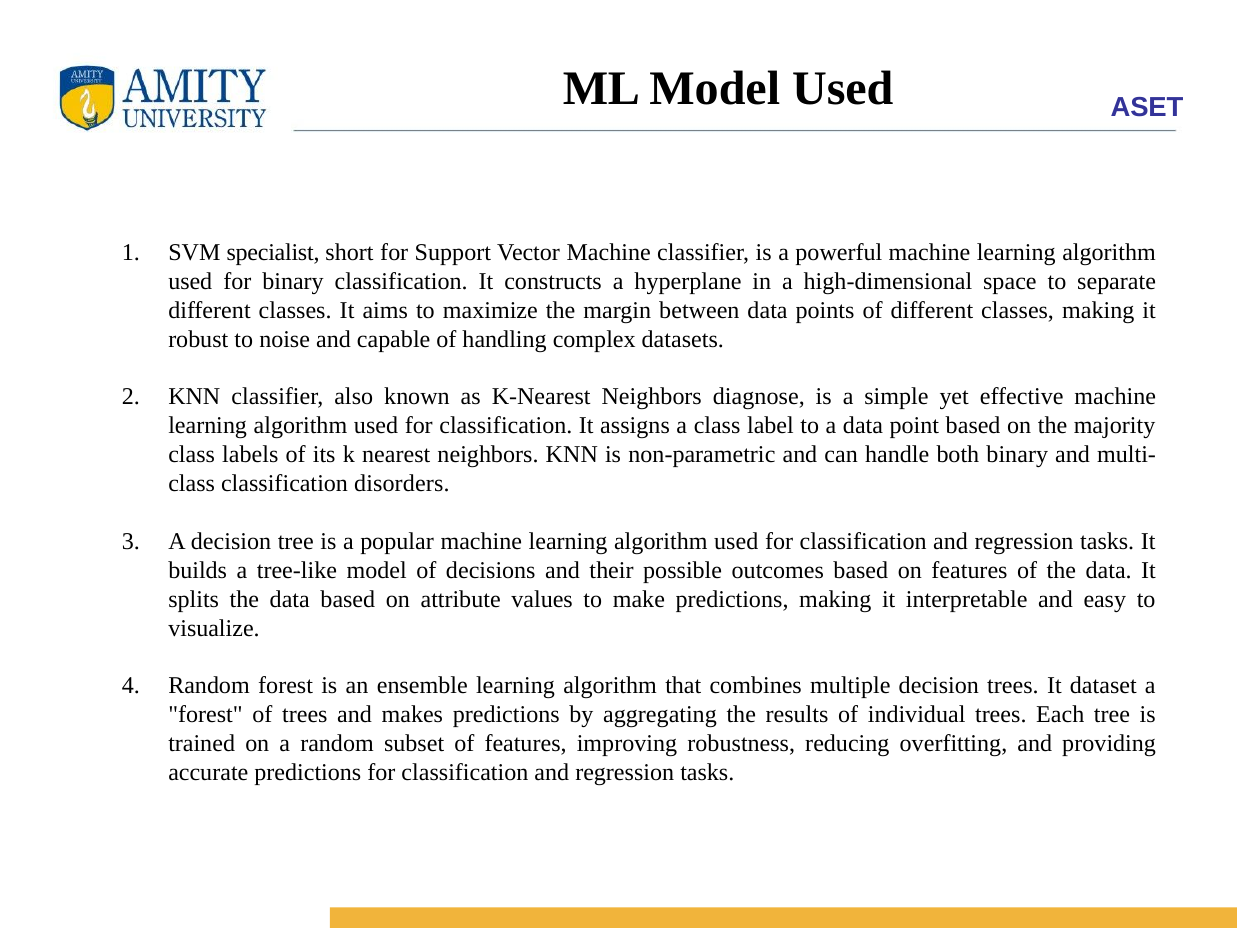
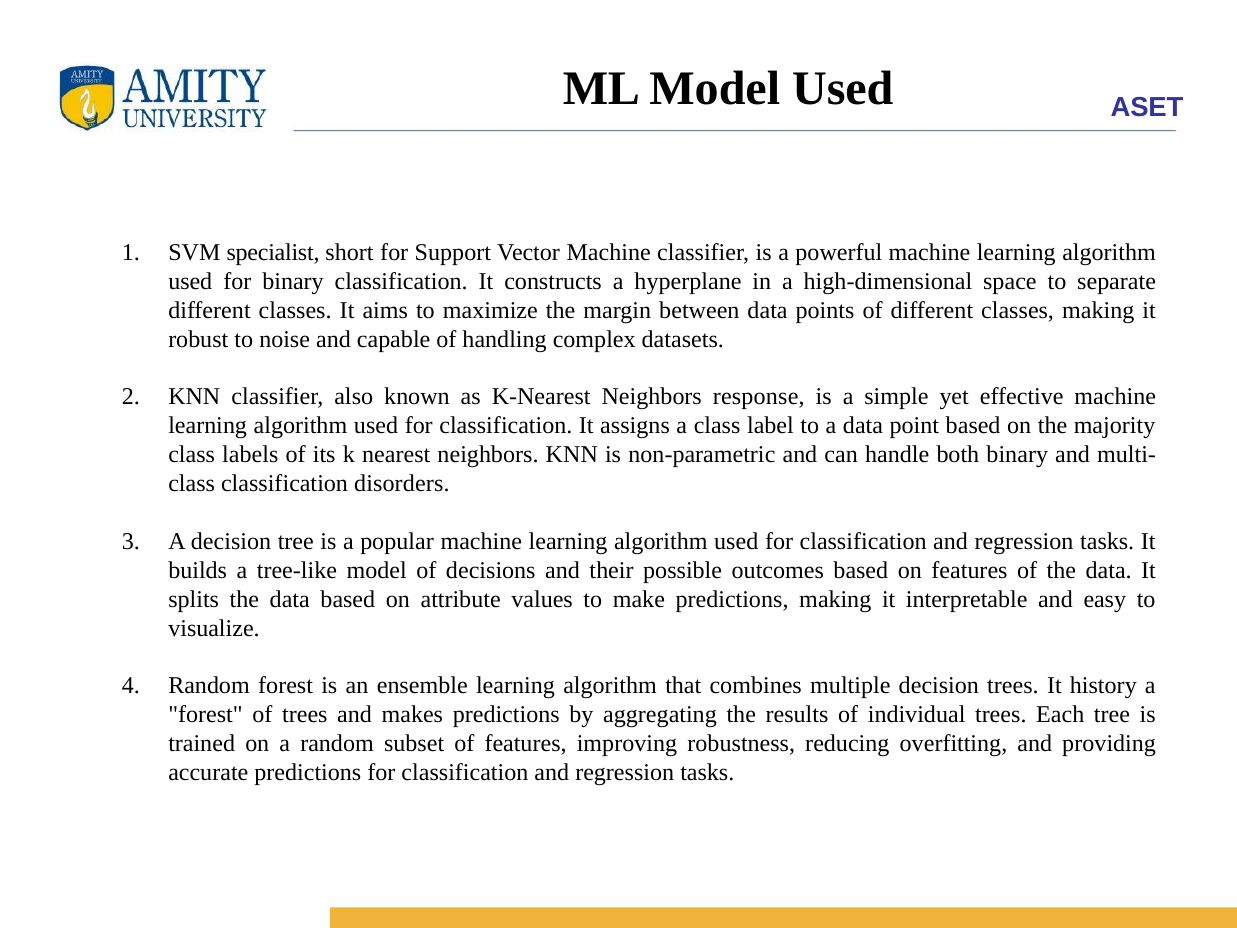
diagnose: diagnose -> response
dataset: dataset -> history
